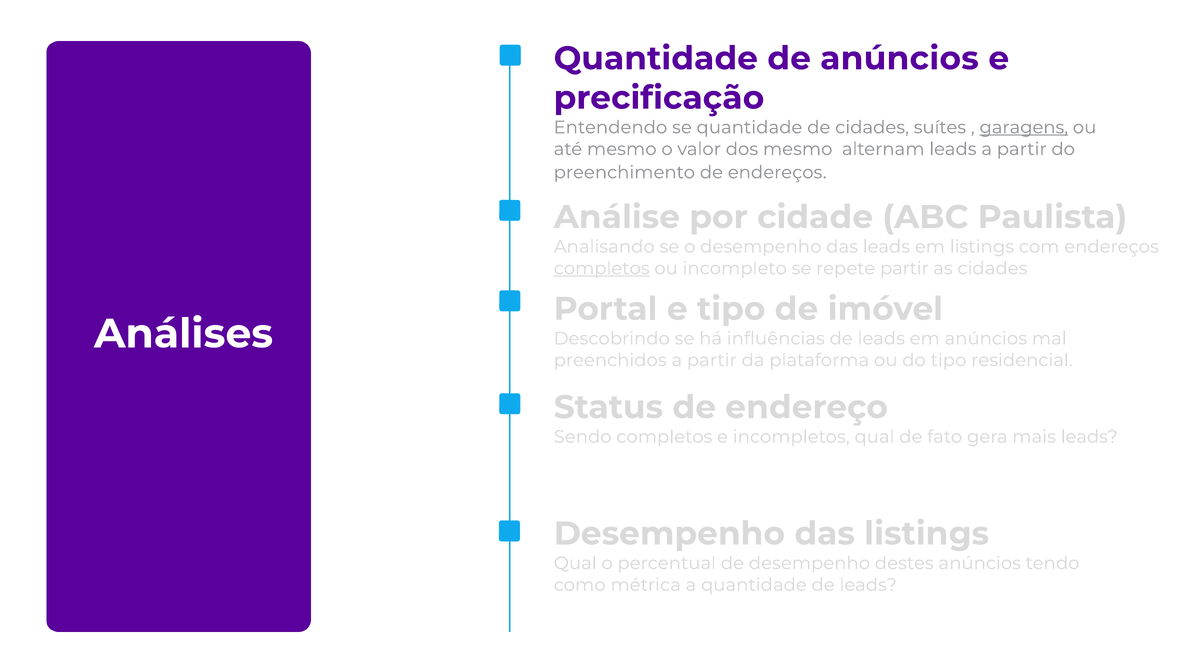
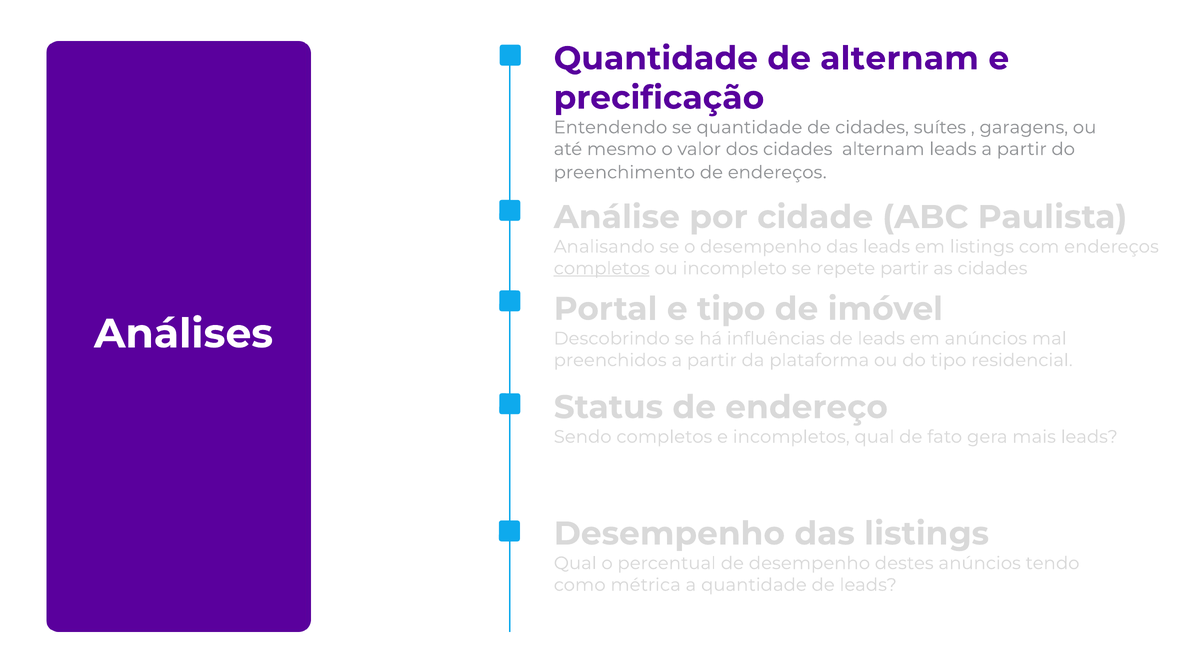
de anúncios: anúncios -> alternam
garagens underline: present -> none
dos mesmo: mesmo -> cidades
